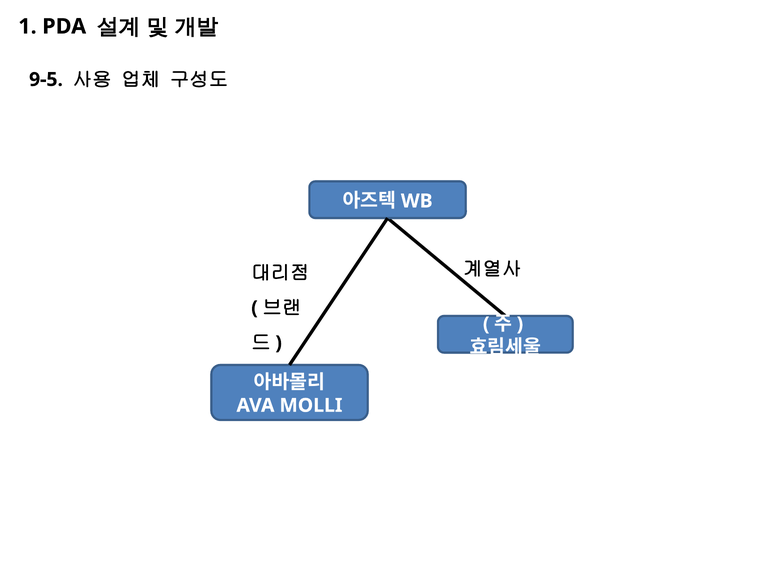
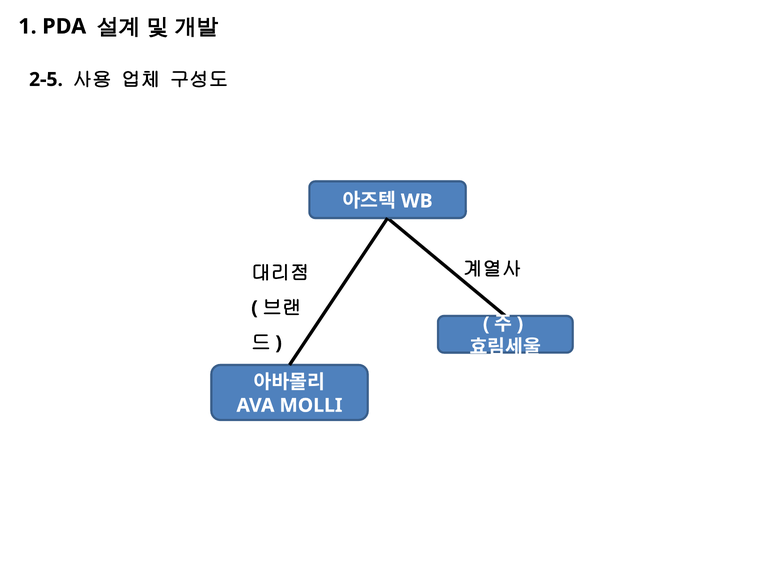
9-5: 9-5 -> 2-5
